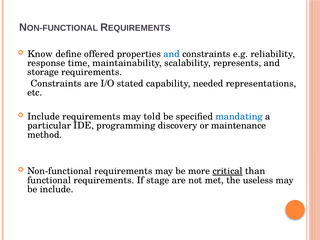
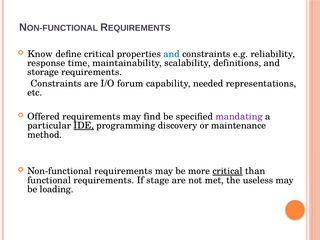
define offered: offered -> critical
represents: represents -> definitions
stated: stated -> forum
Include at (44, 117): Include -> Offered
told: told -> find
mandating colour: blue -> purple
IDE underline: none -> present
be include: include -> loading
